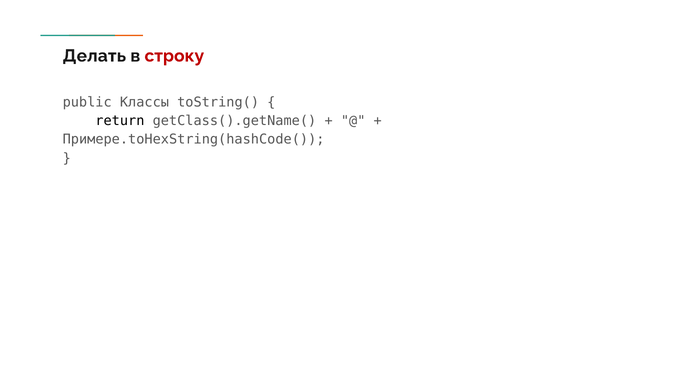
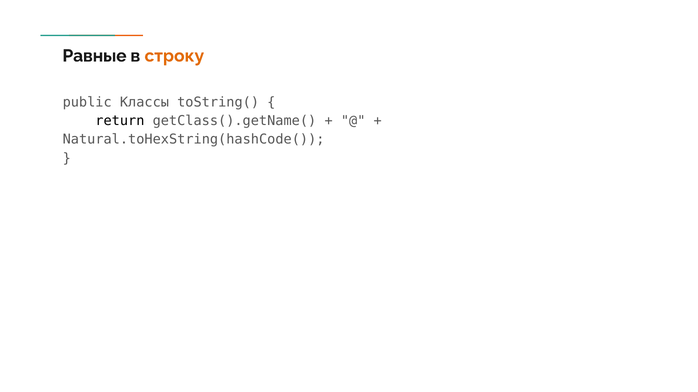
Делать: Делать -> Равные
строку colour: red -> orange
Примере.toHexString(hashCode(: Примере.toHexString(hashCode( -> Natural.toHexString(hashCode(
